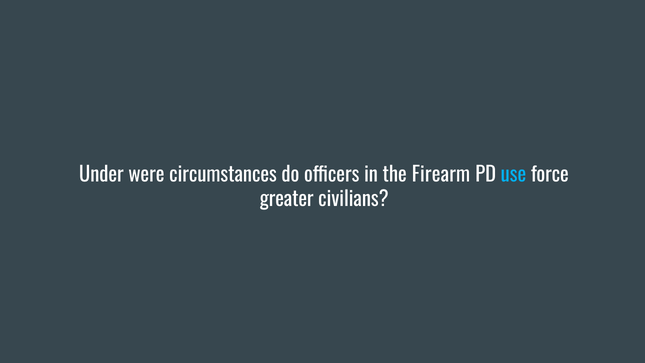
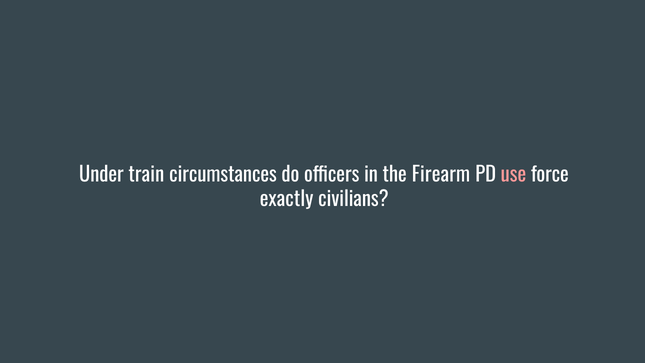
were: were -> train
use colour: light blue -> pink
greater: greater -> exactly
